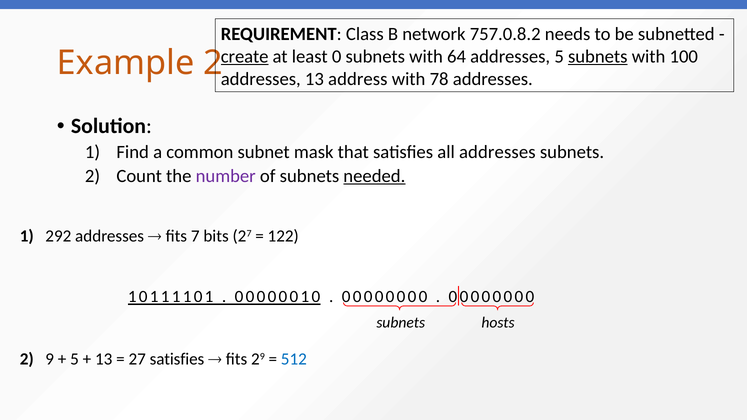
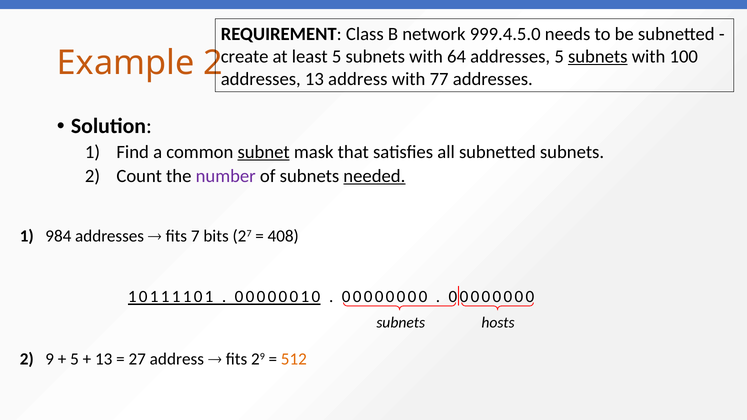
757.0.8.2: 757.0.8.2 -> 999.4.5.0
create underline: present -> none
least 0: 0 -> 5
78: 78 -> 77
subnet underline: none -> present
all addresses: addresses -> subnetted
292: 292 -> 984
122: 122 -> 408
27 satisfies: satisfies -> address
512 colour: blue -> orange
